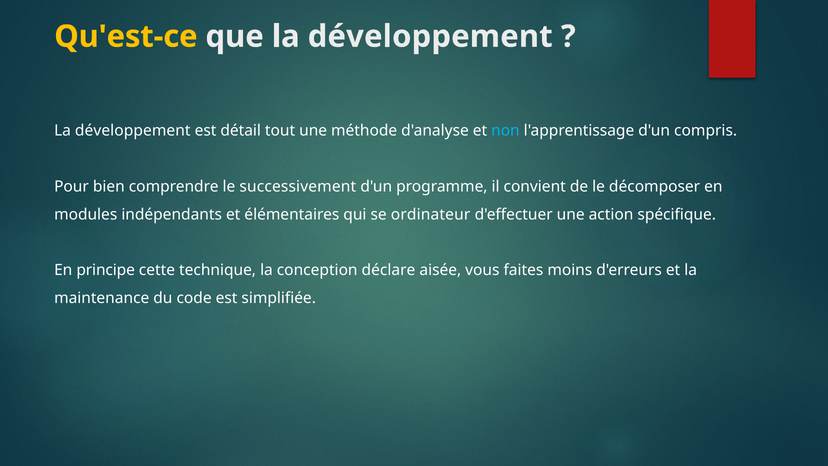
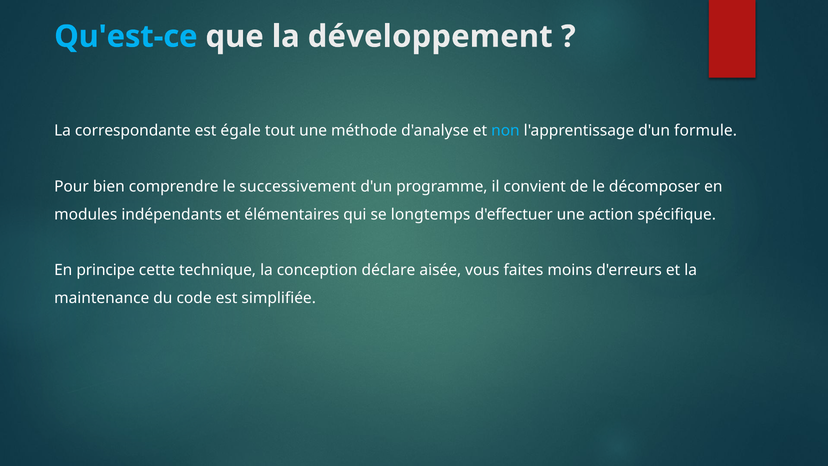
Qu'est-ce colour: yellow -> light blue
développement at (133, 130): développement -> correspondante
détail: détail -> égale
compris: compris -> formule
ordinateur: ordinateur -> longtemps
